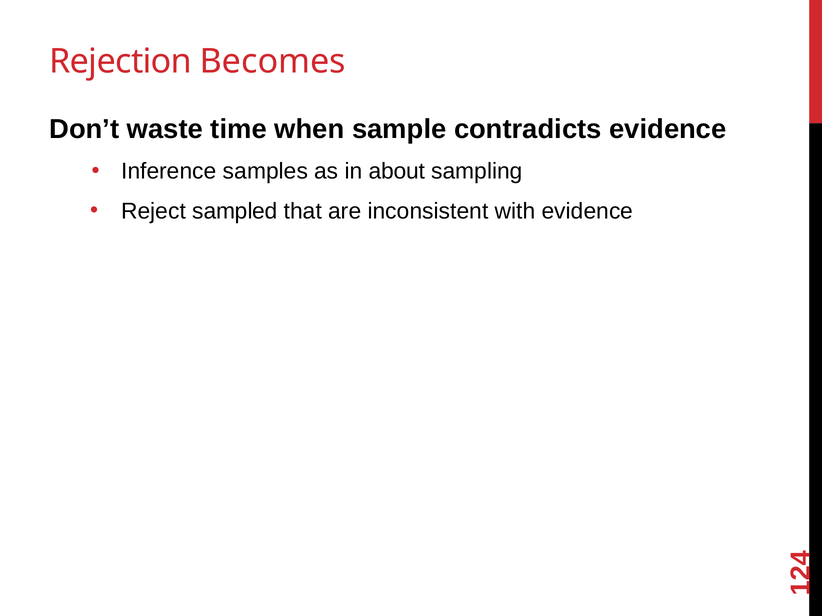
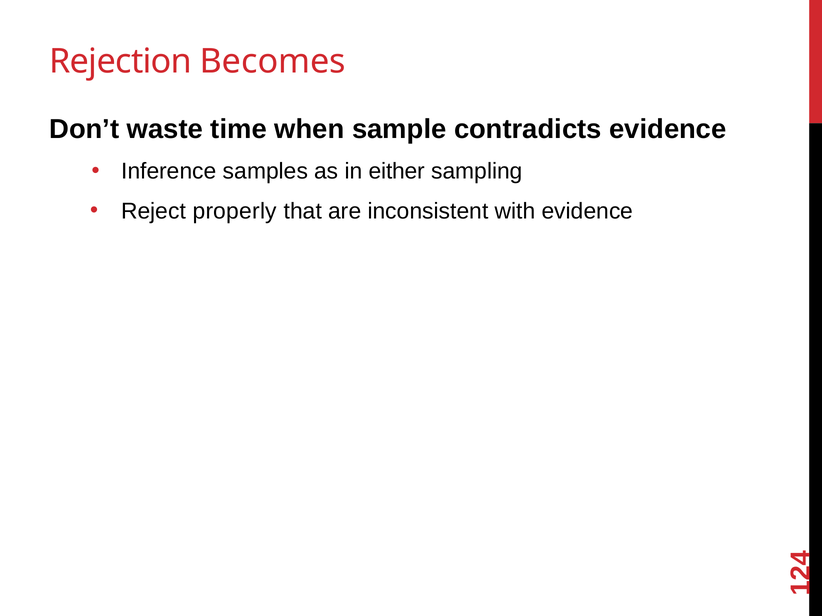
about: about -> either
sampled: sampled -> properly
